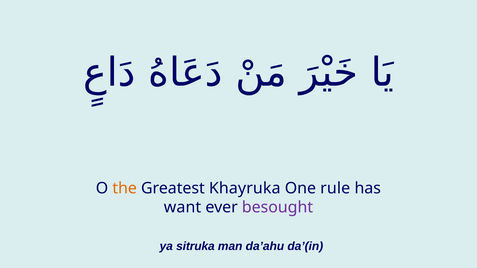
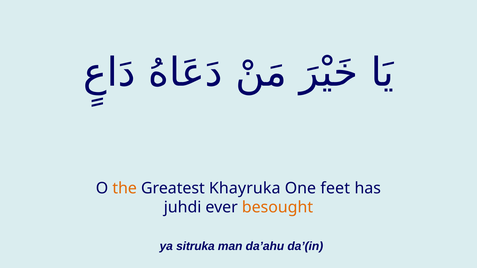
rule: rule -> feet
want: want -> juhdi
besought colour: purple -> orange
